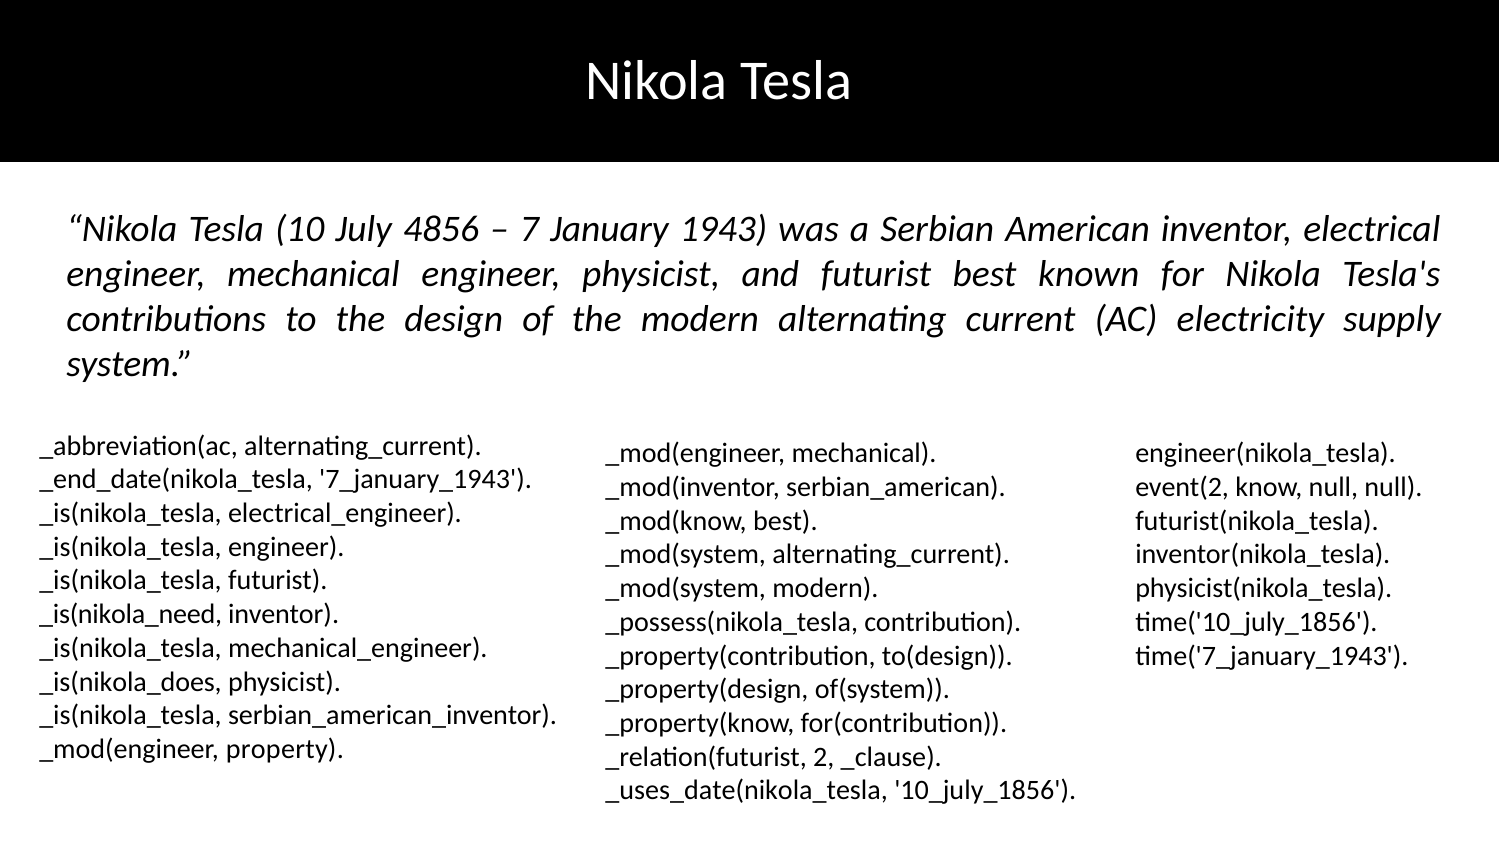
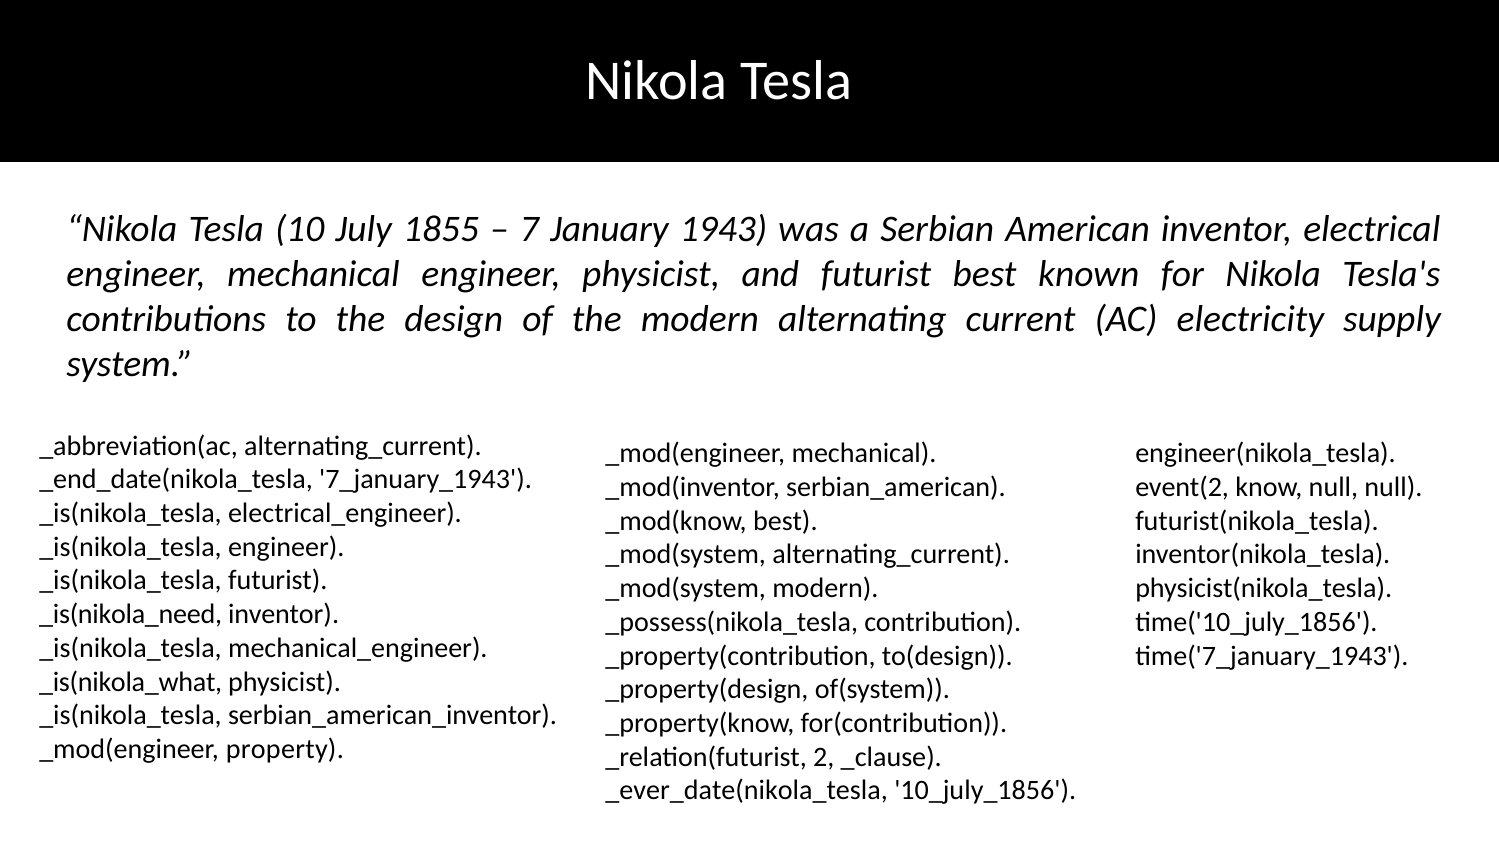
4856: 4856 -> 1855
_is(nikola_does: _is(nikola_does -> _is(nikola_what
_uses_date(nikola_tesla: _uses_date(nikola_tesla -> _ever_date(nikola_tesla
